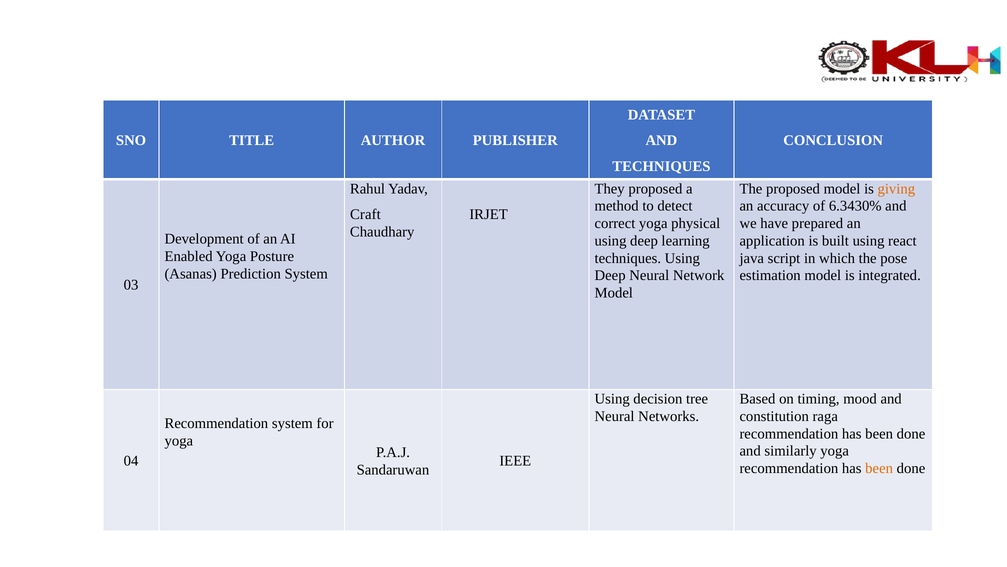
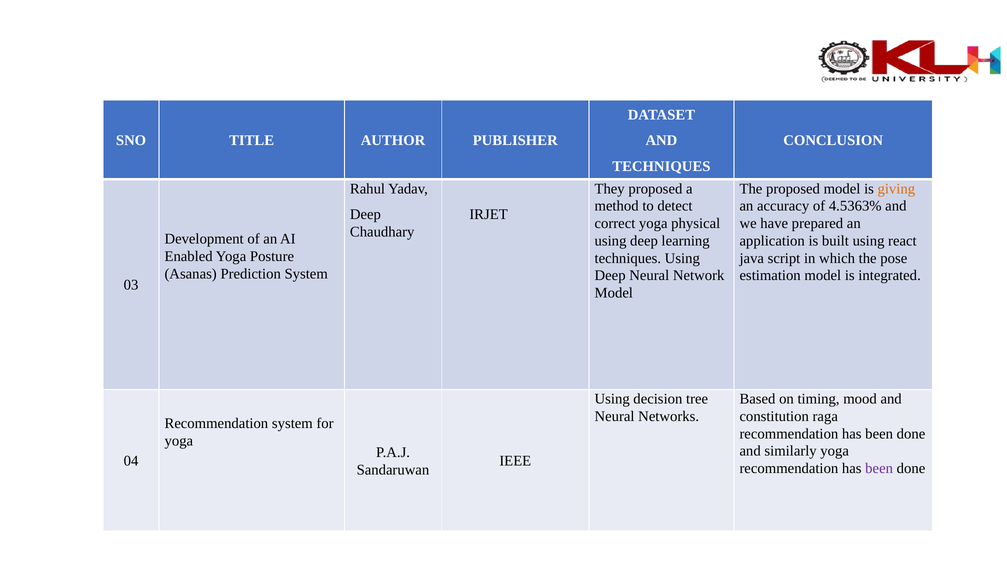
6.3430%: 6.3430% -> 4.5363%
Craft at (365, 214): Craft -> Deep
been at (879, 468) colour: orange -> purple
